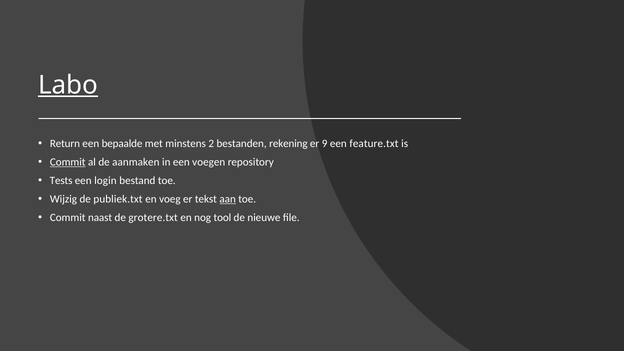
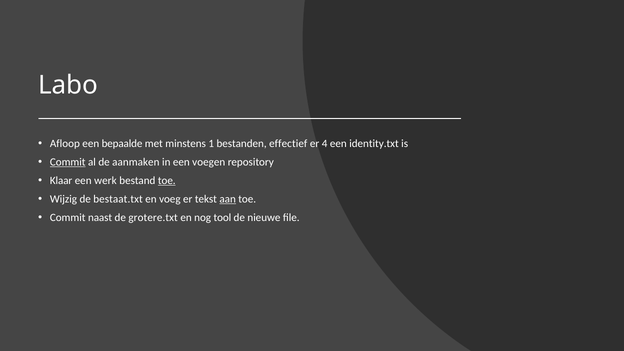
Labo underline: present -> none
Return: Return -> Afloop
2: 2 -> 1
rekening: rekening -> effectief
9: 9 -> 4
feature.txt: feature.txt -> identity.txt
Tests: Tests -> Klaar
login: login -> werk
toe at (167, 181) underline: none -> present
publiek.txt: publiek.txt -> bestaat.txt
